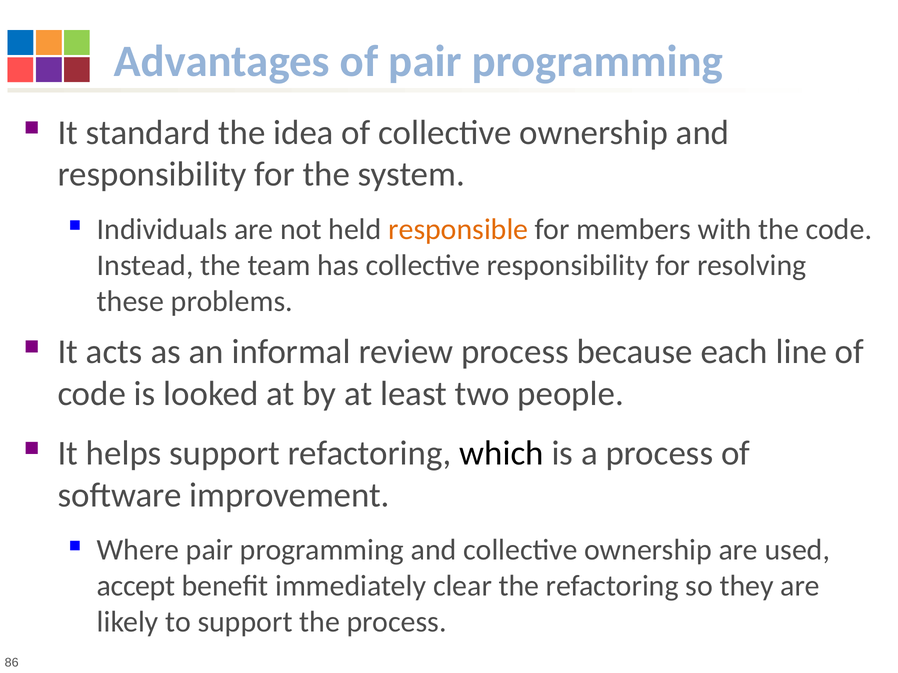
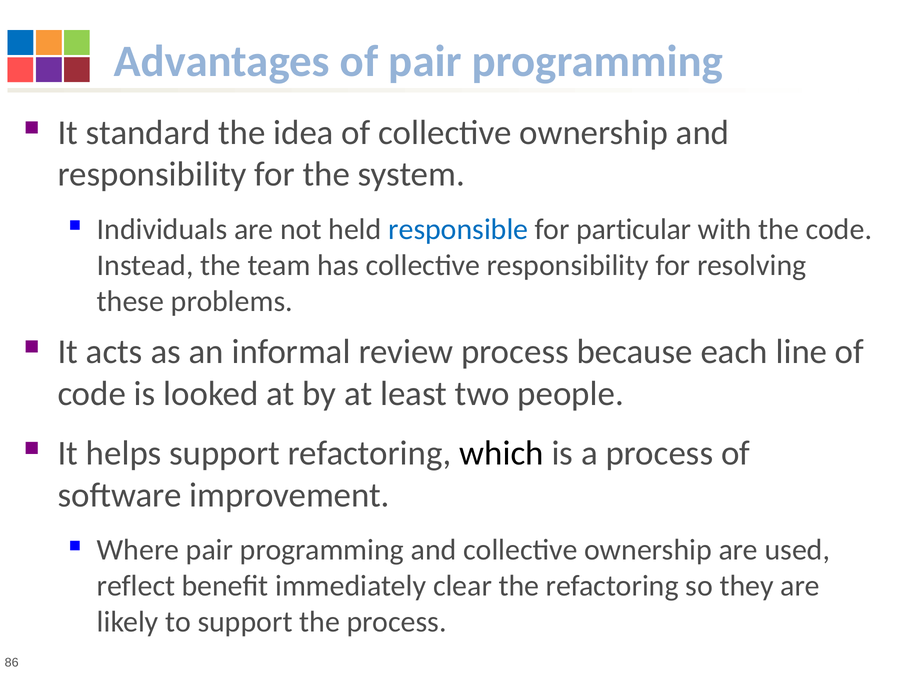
responsible colour: orange -> blue
members: members -> particular
accept: accept -> reflect
